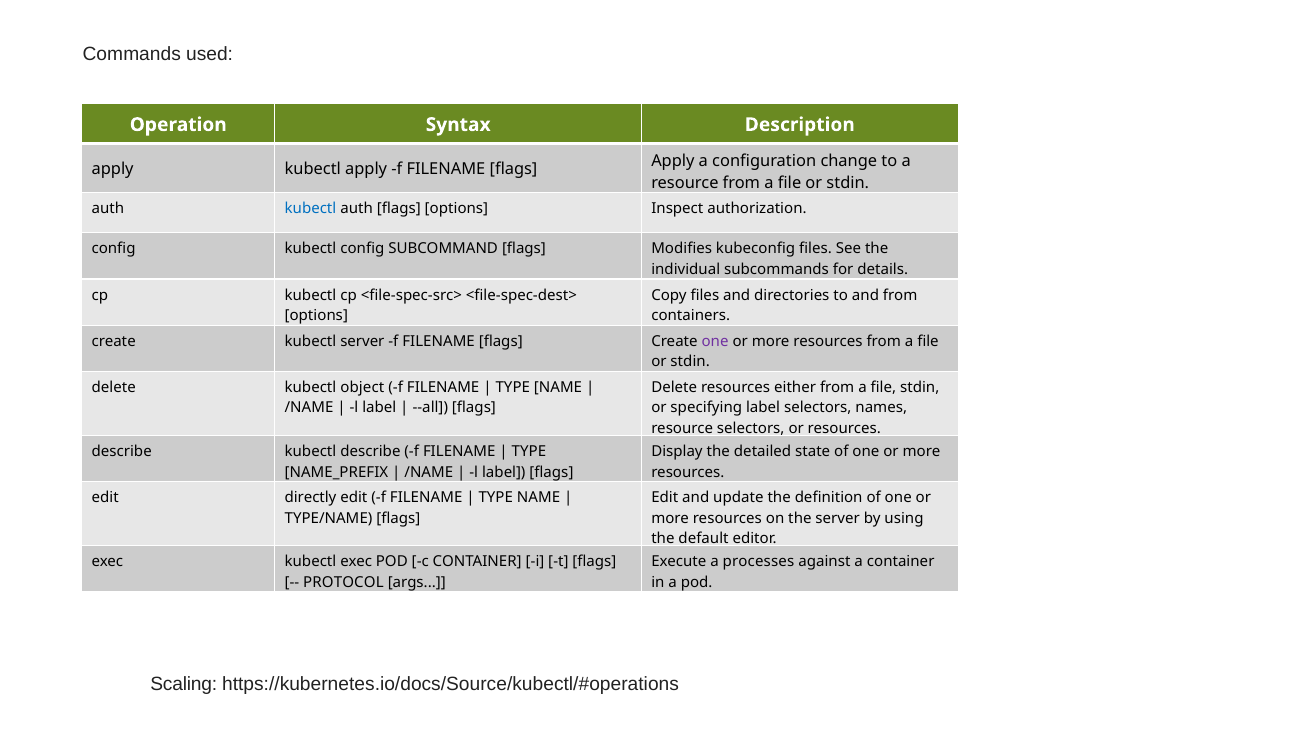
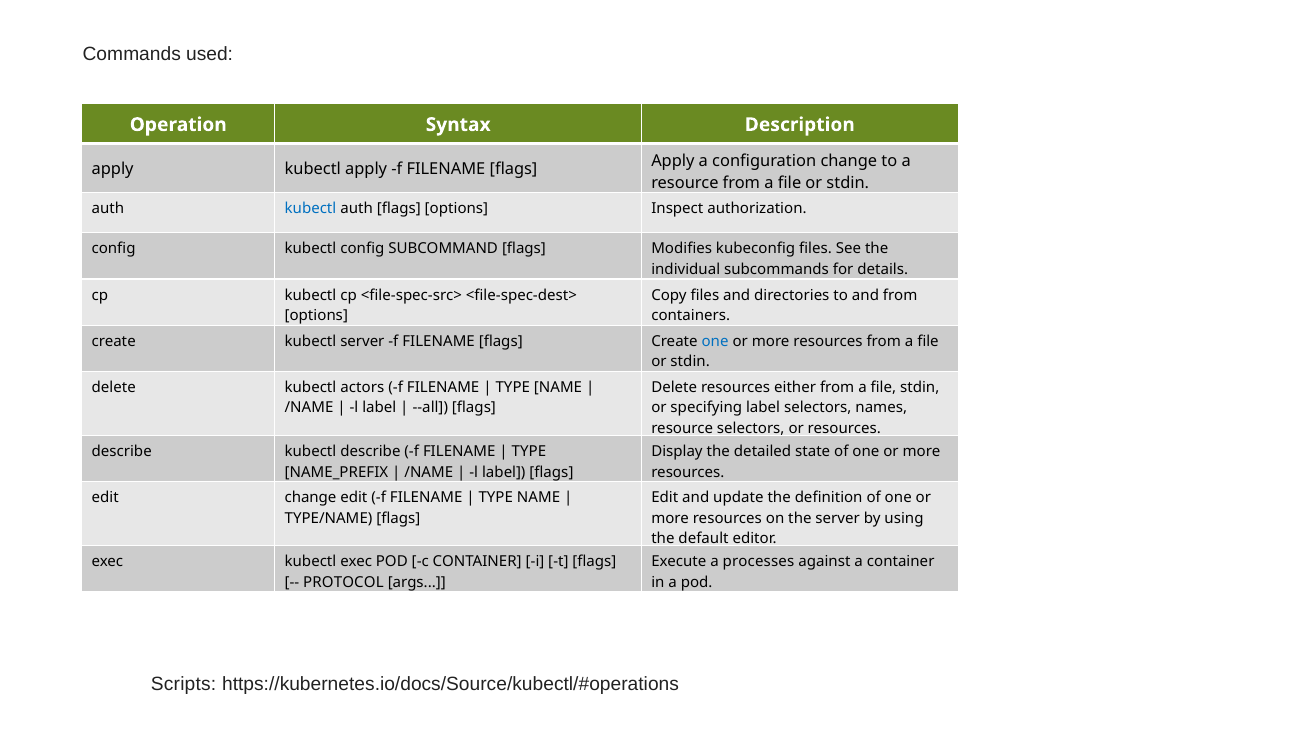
one at (715, 341) colour: purple -> blue
object: object -> actors
edit directly: directly -> change
Scaling: Scaling -> Scripts
